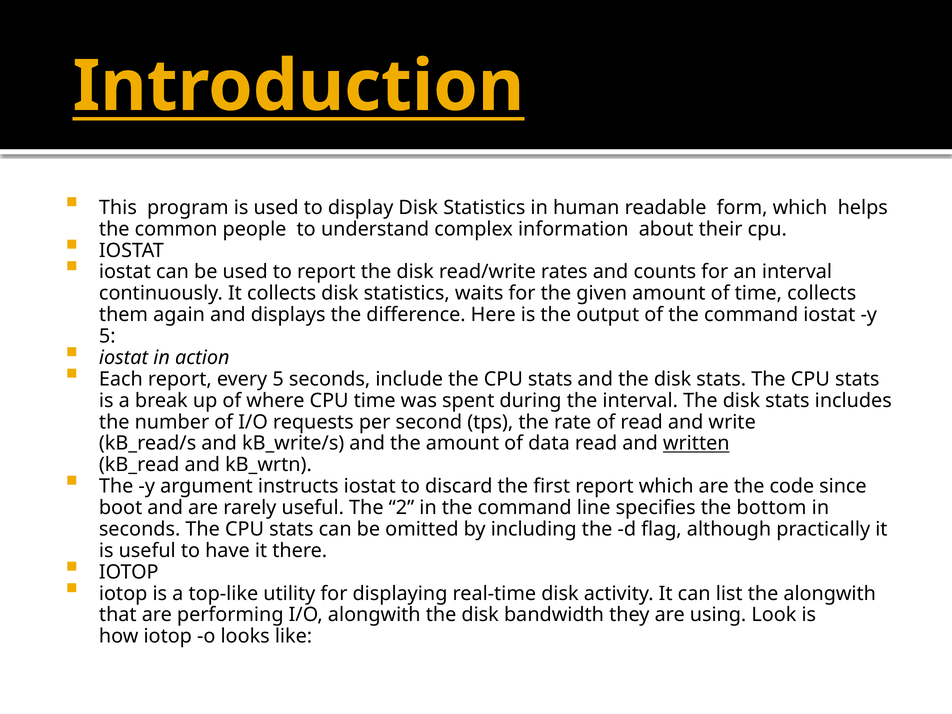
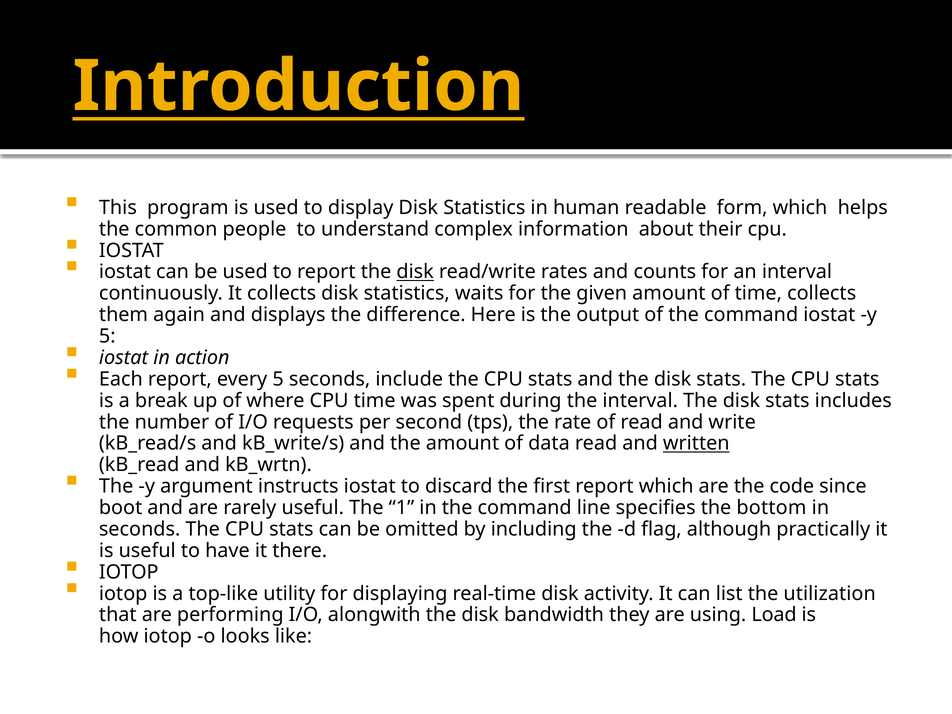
disk at (415, 272) underline: none -> present
2: 2 -> 1
the alongwith: alongwith -> utilization
Look: Look -> Load
